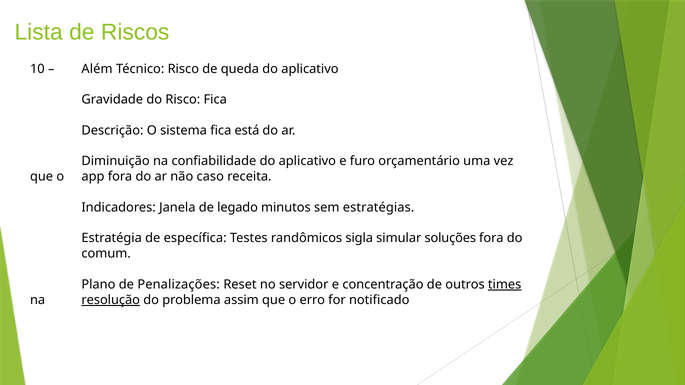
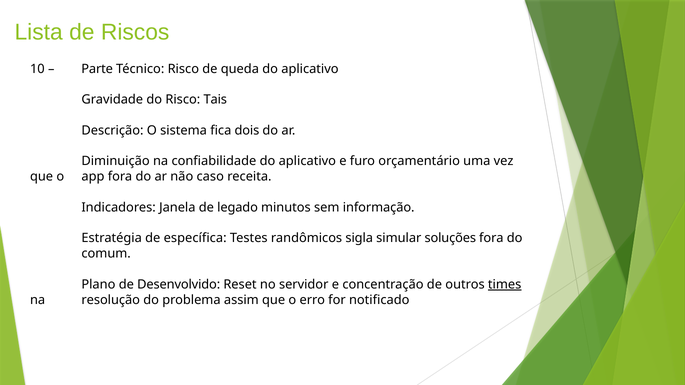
Além: Além -> Parte
Risco Fica: Fica -> Tais
está: está -> dois
estratégias: estratégias -> informação
Penalizações: Penalizações -> Desenvolvido
resolução underline: present -> none
